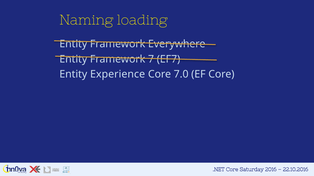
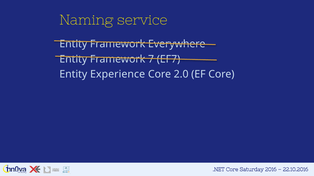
loading: loading -> service
7.0: 7.0 -> 2.0
